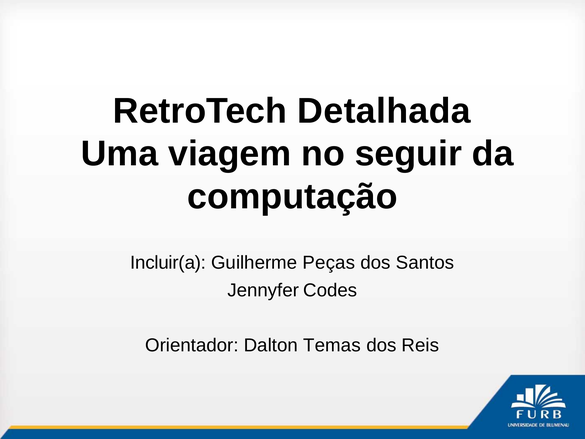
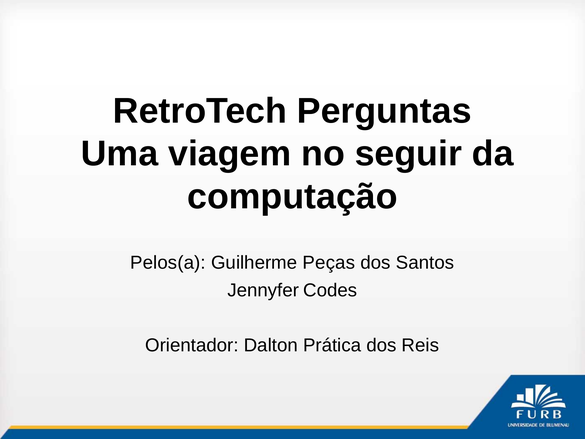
Detalhada: Detalhada -> Perguntas
Incluir(a: Incluir(a -> Pelos(a
Temas: Temas -> Prática
